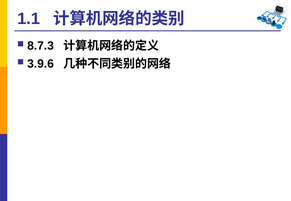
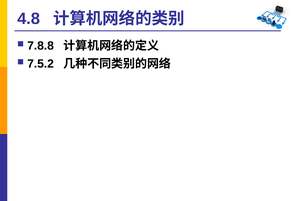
1.1: 1.1 -> 4.8
8.7.3: 8.7.3 -> 7.8.8
3.9.6: 3.9.6 -> 7.5.2
